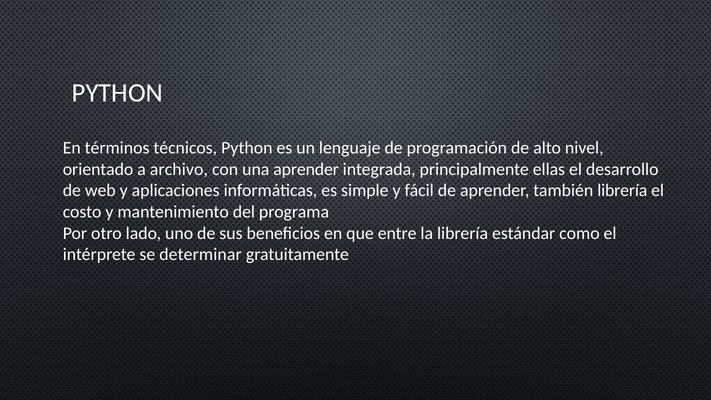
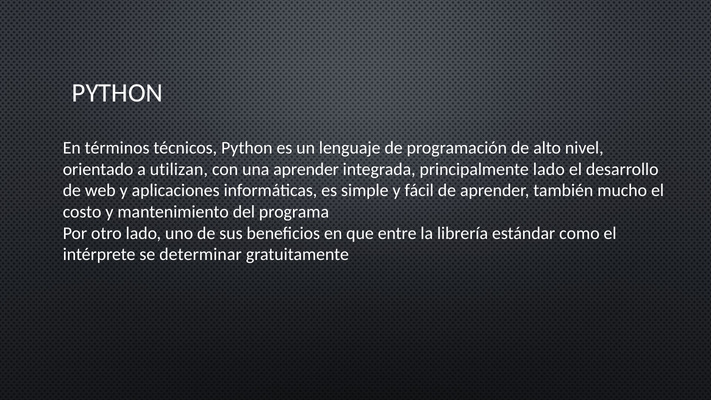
archivo: archivo -> utilizan
principalmente ellas: ellas -> lado
también librería: librería -> mucho
